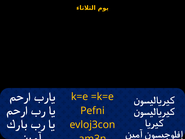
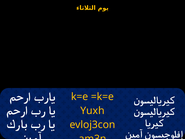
Pefni: Pefni -> Yuxh
